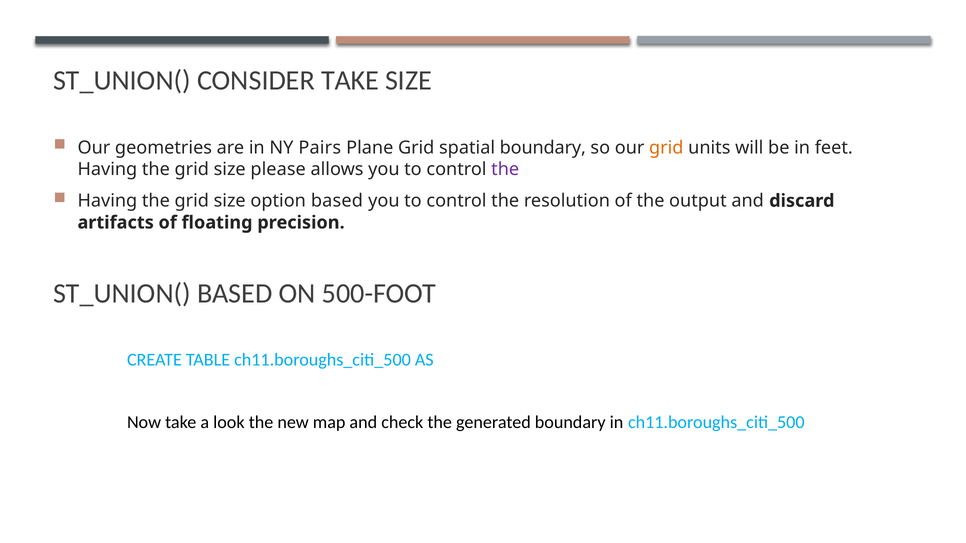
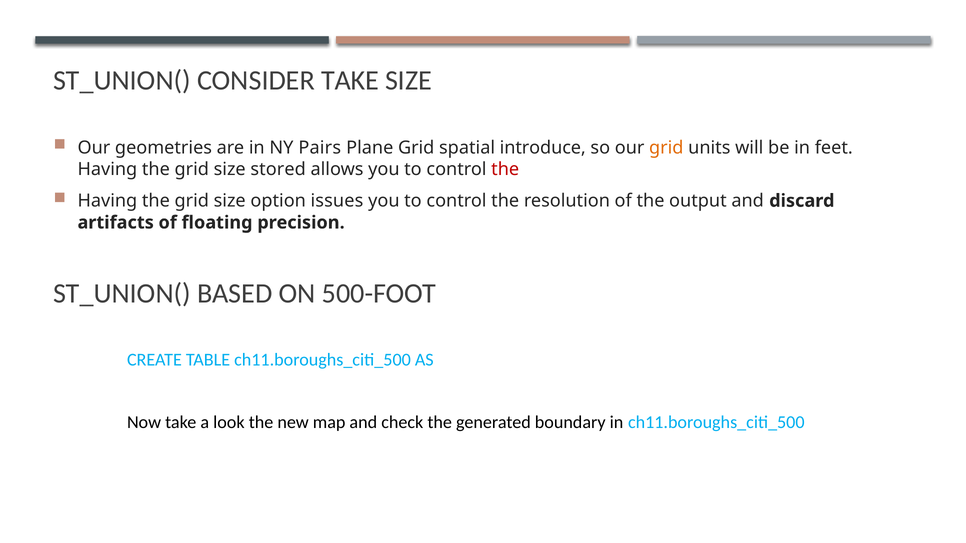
spatial boundary: boundary -> introduce
please: please -> stored
the at (505, 170) colour: purple -> red
option based: based -> issues
